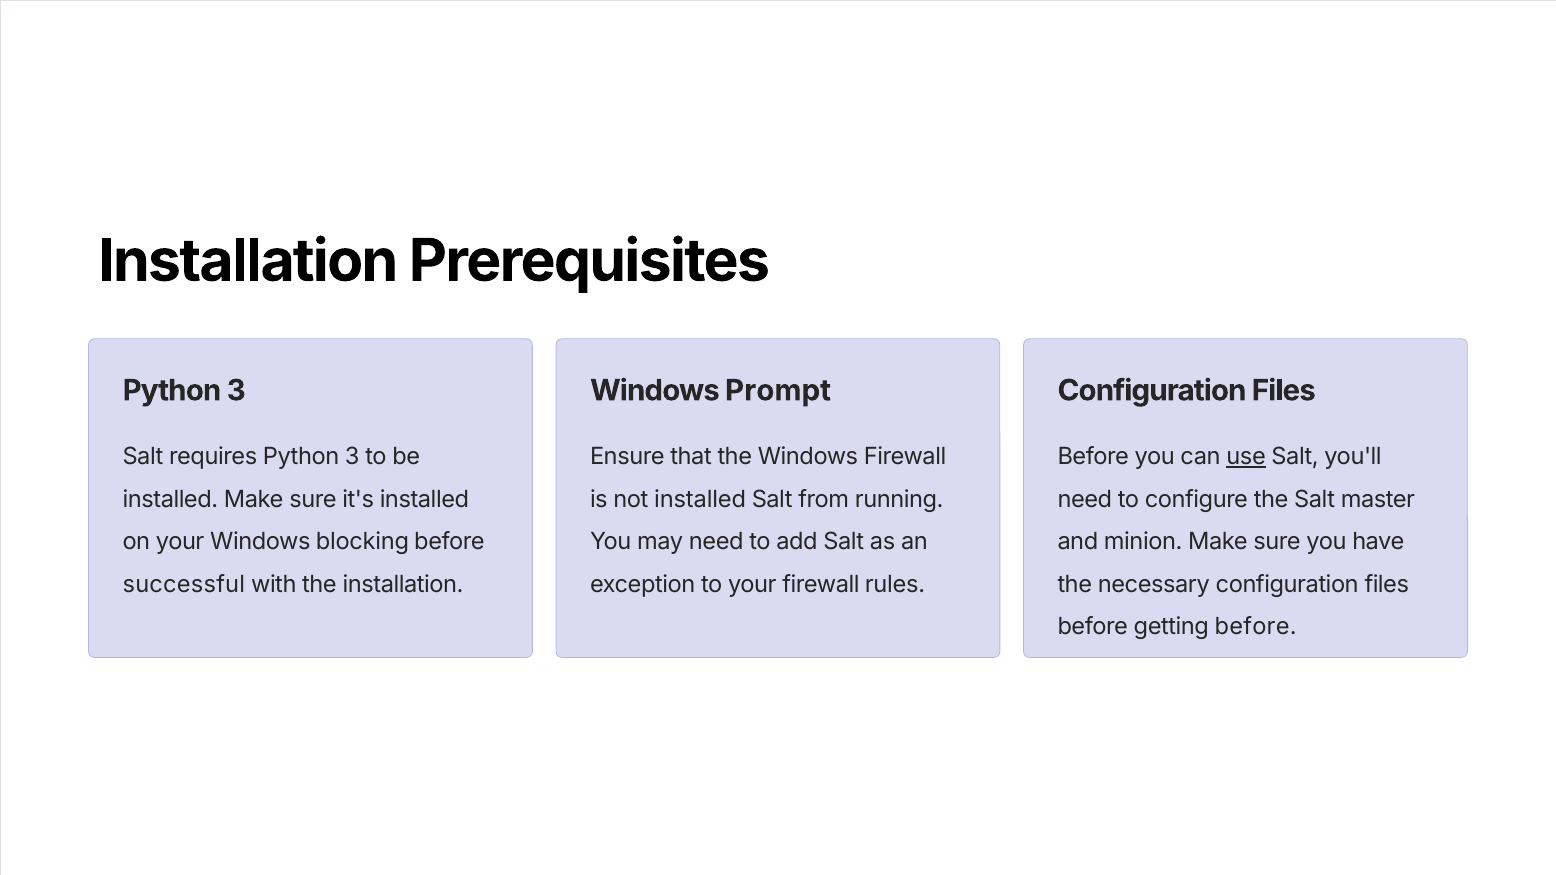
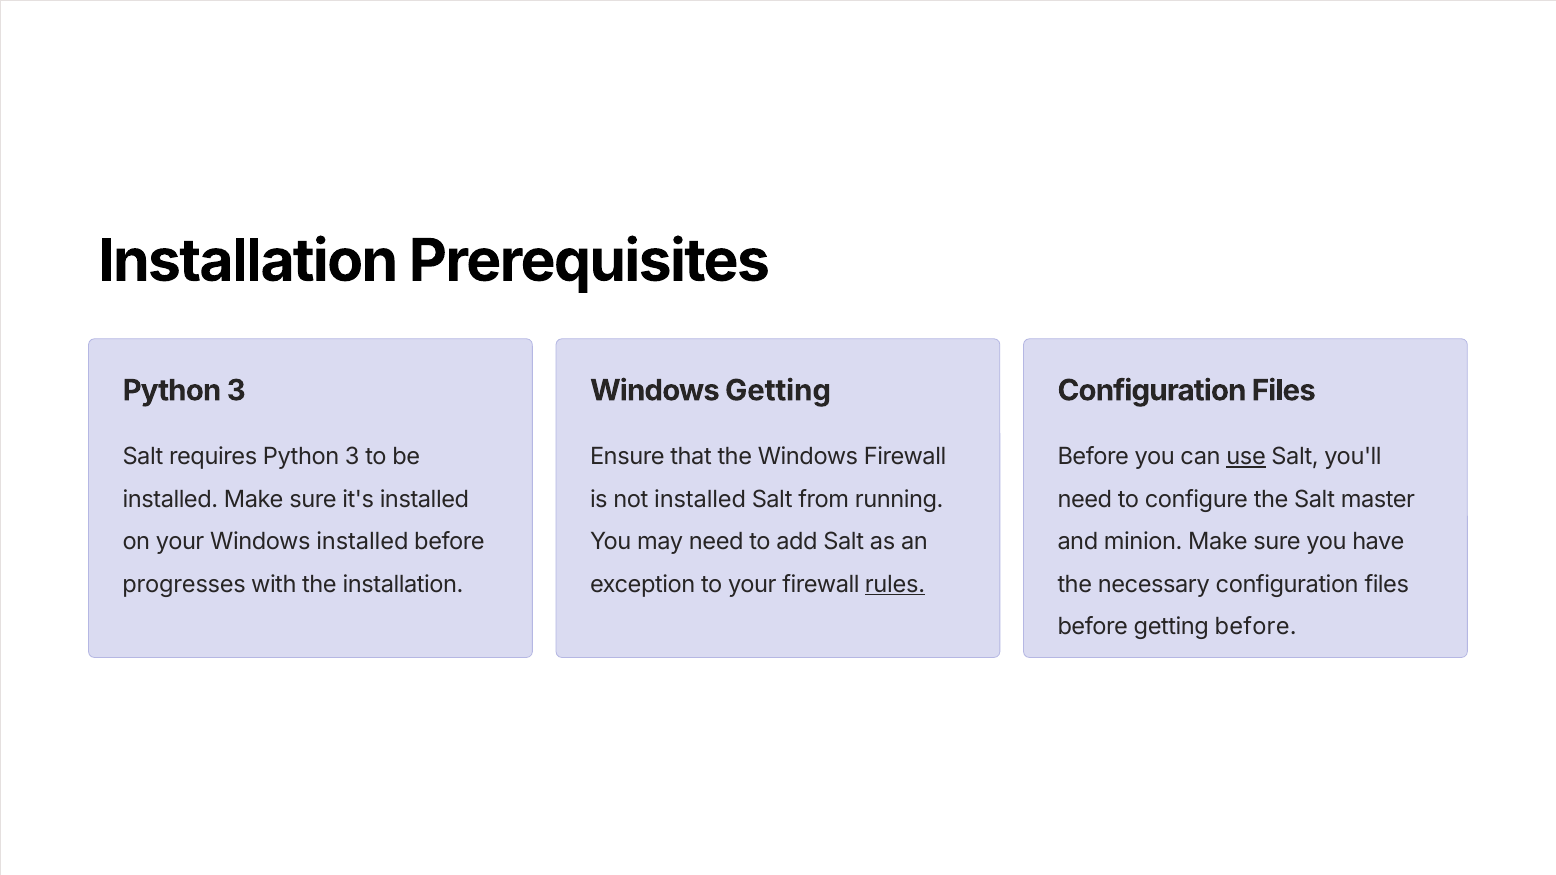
Windows Prompt: Prompt -> Getting
Windows blocking: blocking -> installed
successful: successful -> progresses
rules underline: none -> present
